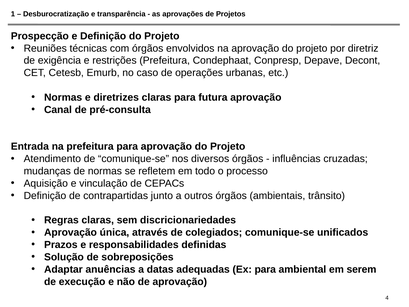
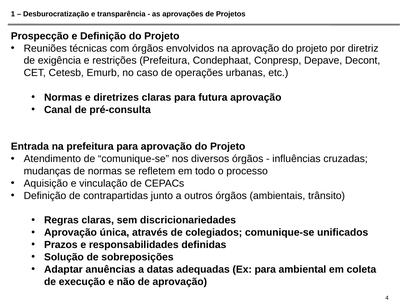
serem: serem -> coleta
